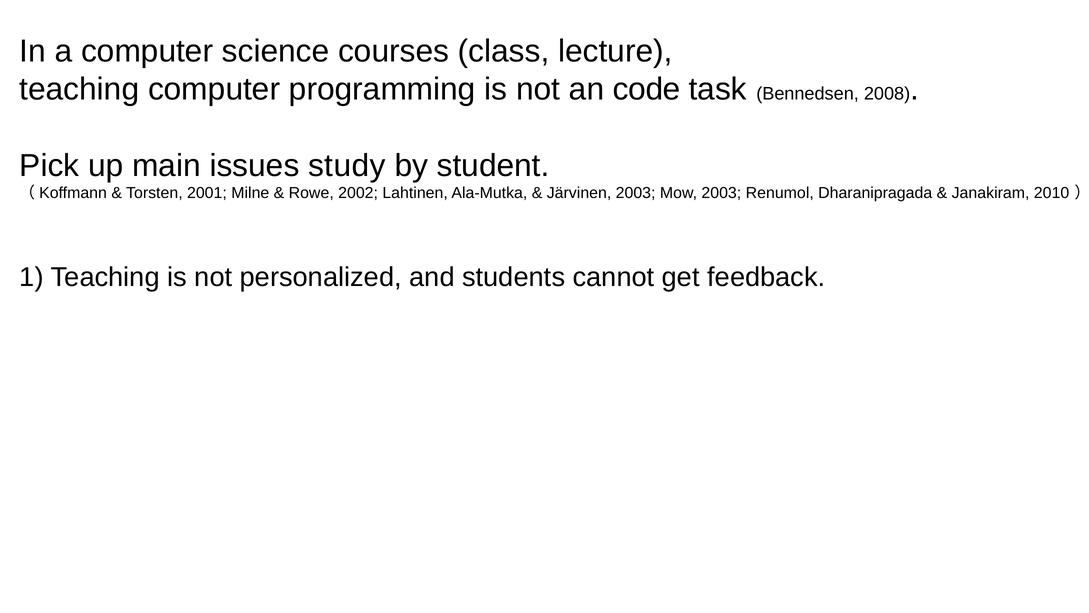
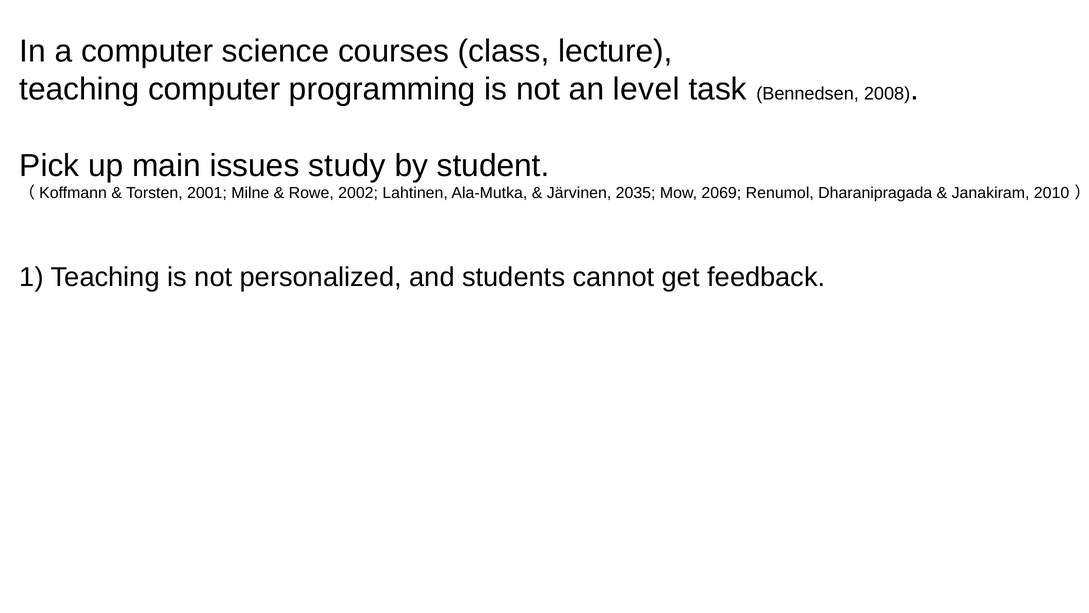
code: code -> level
Järvinen 2003: 2003 -> 2035
Mow 2003: 2003 -> 2069
